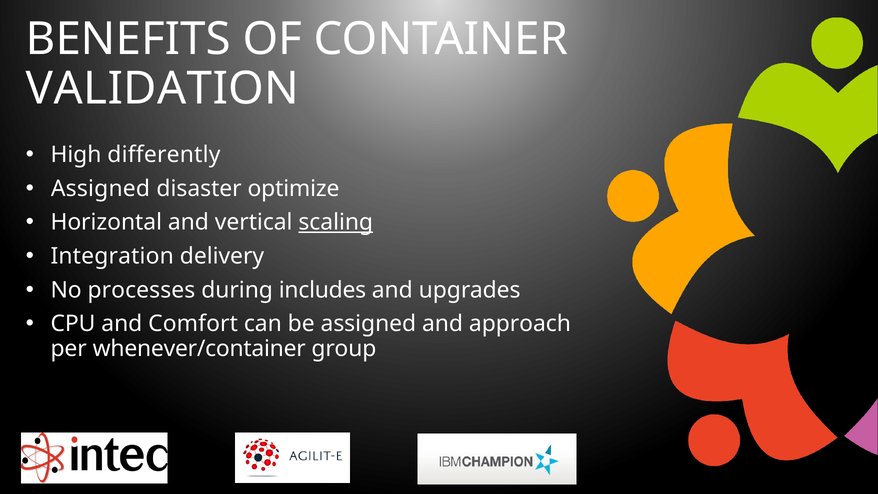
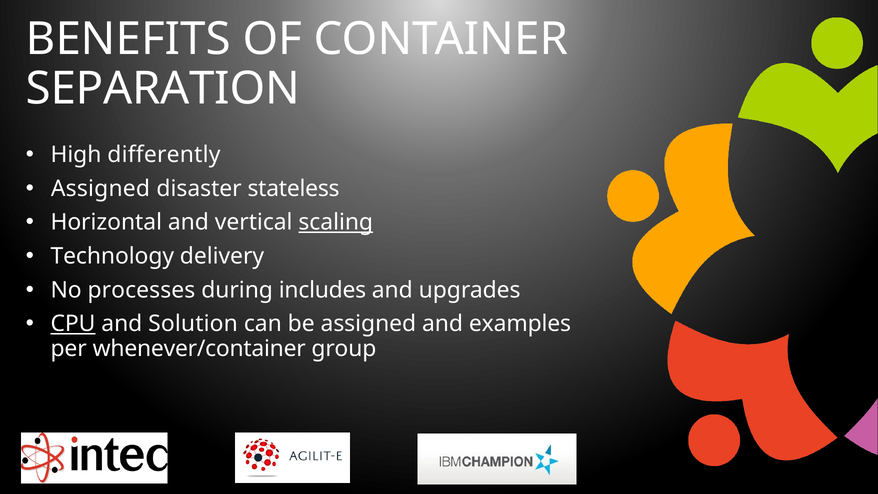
VALIDATION: VALIDATION -> SEPARATION
optimize: optimize -> stateless
Integration: Integration -> Technology
CPU underline: none -> present
Comfort: Comfort -> Solution
approach: approach -> examples
